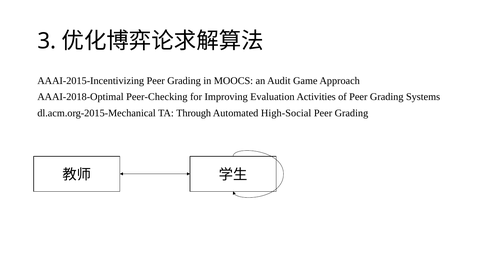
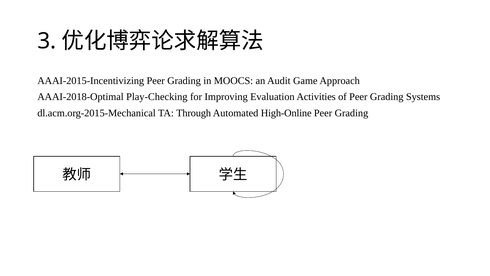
Peer-Checking: Peer-Checking -> Play-Checking
High-Social: High-Social -> High-Online
